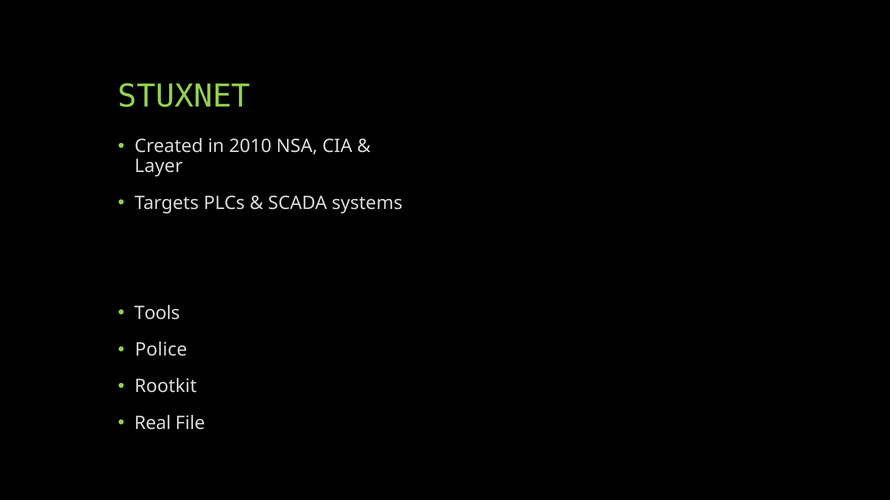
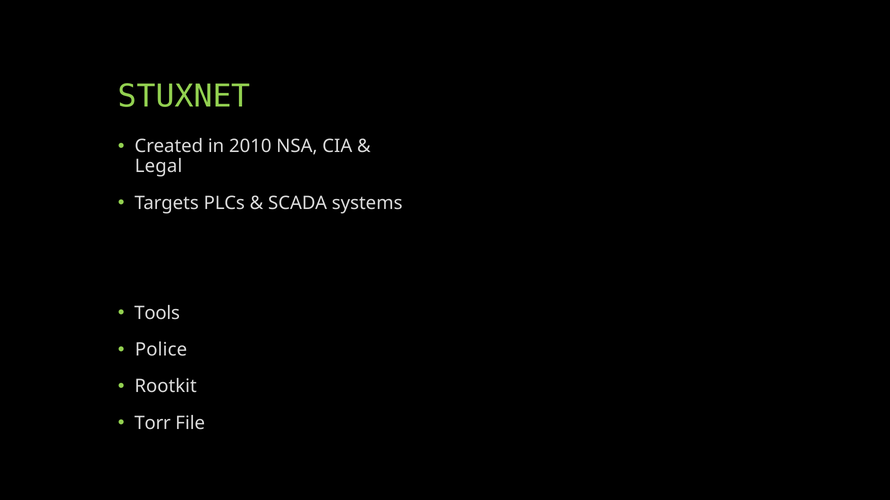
Layer: Layer -> Legal
Real: Real -> Torr
